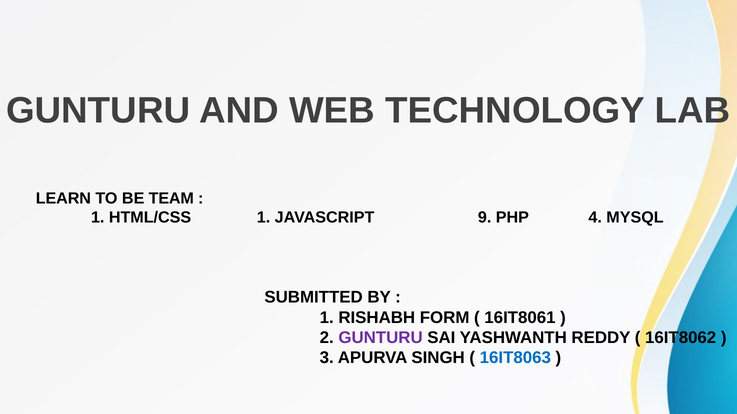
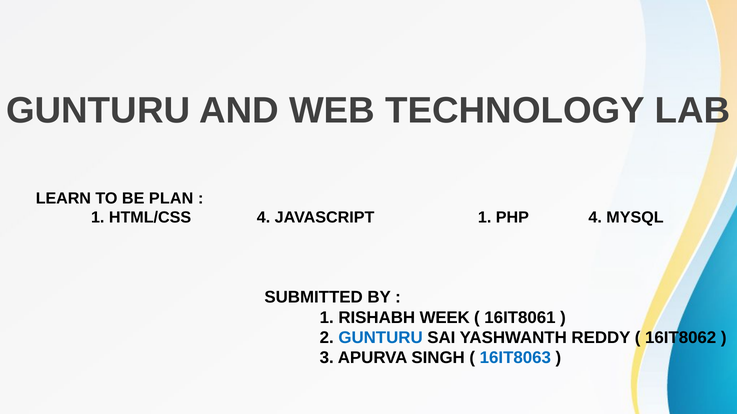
TEAM: TEAM -> PLAN
HTML/CSS 1: 1 -> 4
JAVASCRIPT 9: 9 -> 1
FORM: FORM -> WEEK
GUNTURU at (381, 338) colour: purple -> blue
